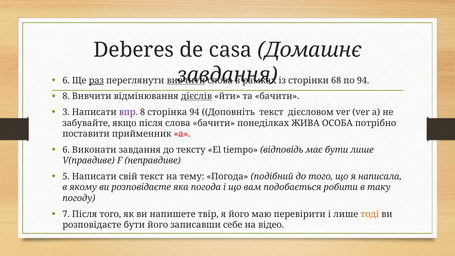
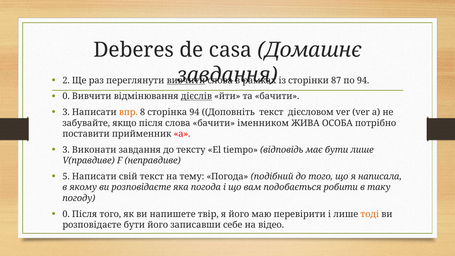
6 at (66, 80): 6 -> 2
раз underline: present -> none
68: 68 -> 87
8 at (66, 96): 8 -> 0
впр colour: purple -> orange
понеділках: понеділках -> іменником
6 at (66, 150): 6 -> 3
7 at (66, 214): 7 -> 0
